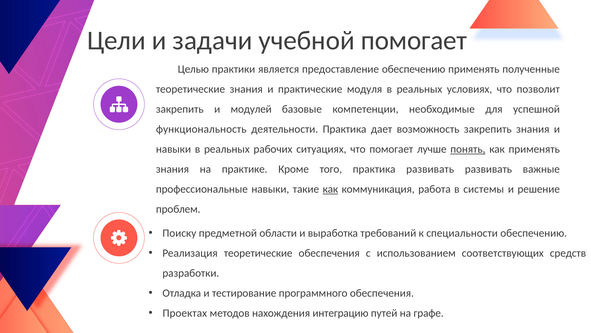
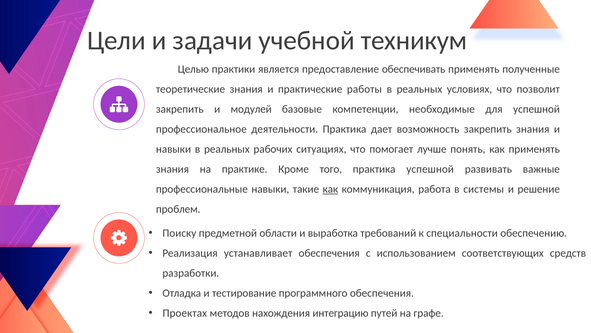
учебной помогает: помогает -> техникум
предоставление обеспечению: обеспечению -> обеспечивать
модуля: модуля -> работы
функциональность: функциональность -> профессиональное
понять underline: present -> none
практика развивать: развивать -> успешной
Реализация теоретические: теоретические -> устанавливает
